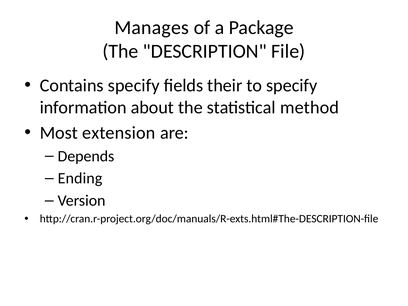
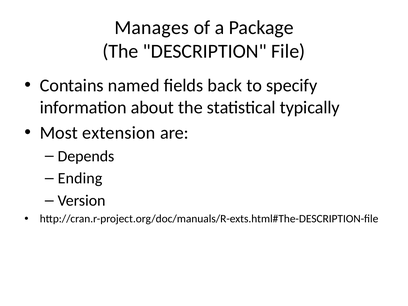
Contains specify: specify -> named
their: their -> back
method: method -> typically
